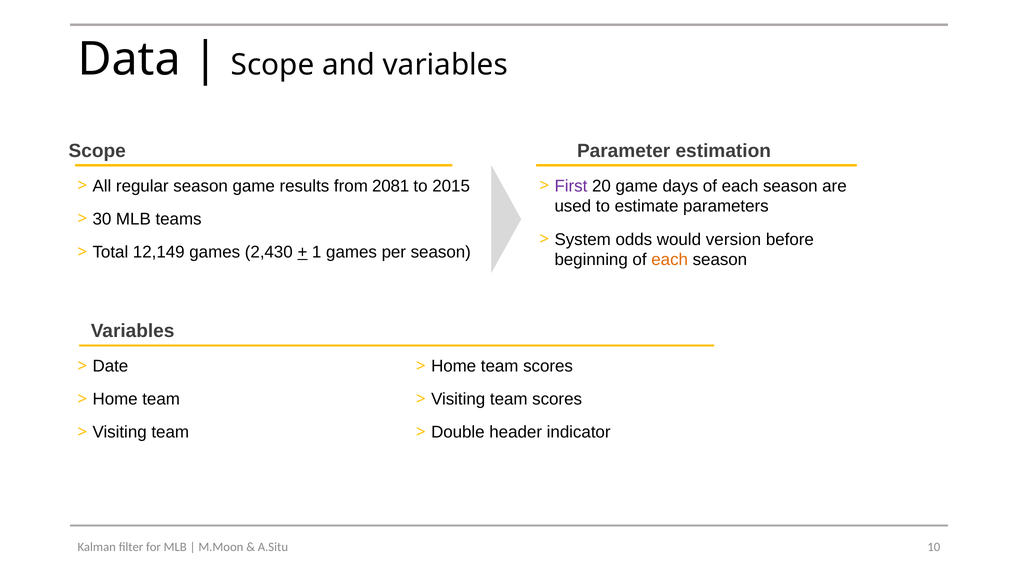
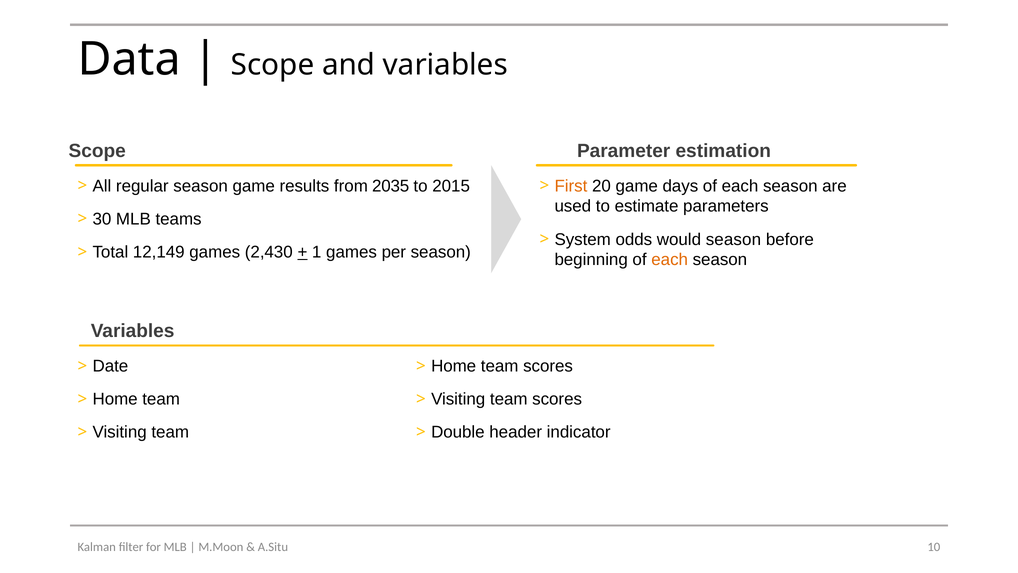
2081: 2081 -> 2035
First colour: purple -> orange
would version: version -> season
